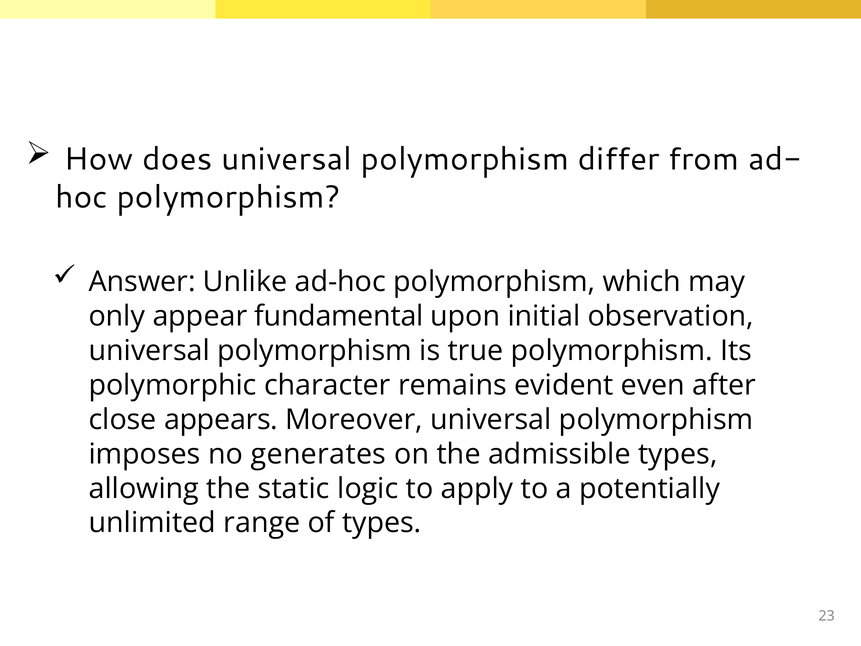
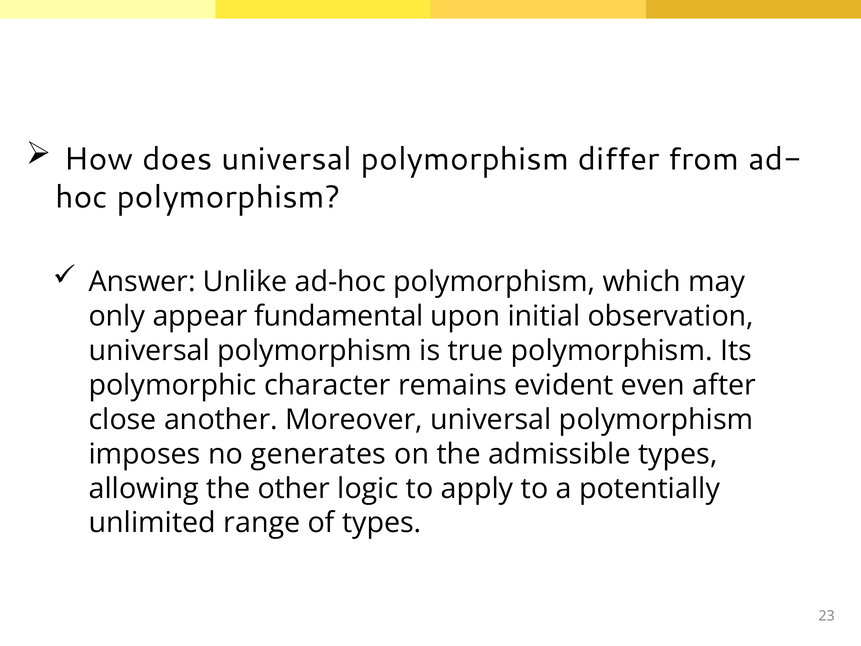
appears: appears -> another
static: static -> other
